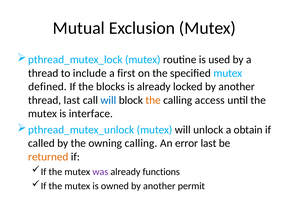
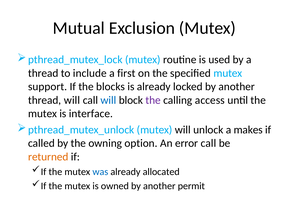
defined: defined -> support
thread last: last -> will
the at (153, 100) colour: orange -> purple
obtain: obtain -> makes
owning calling: calling -> option
error last: last -> call
was colour: purple -> blue
functions: functions -> allocated
